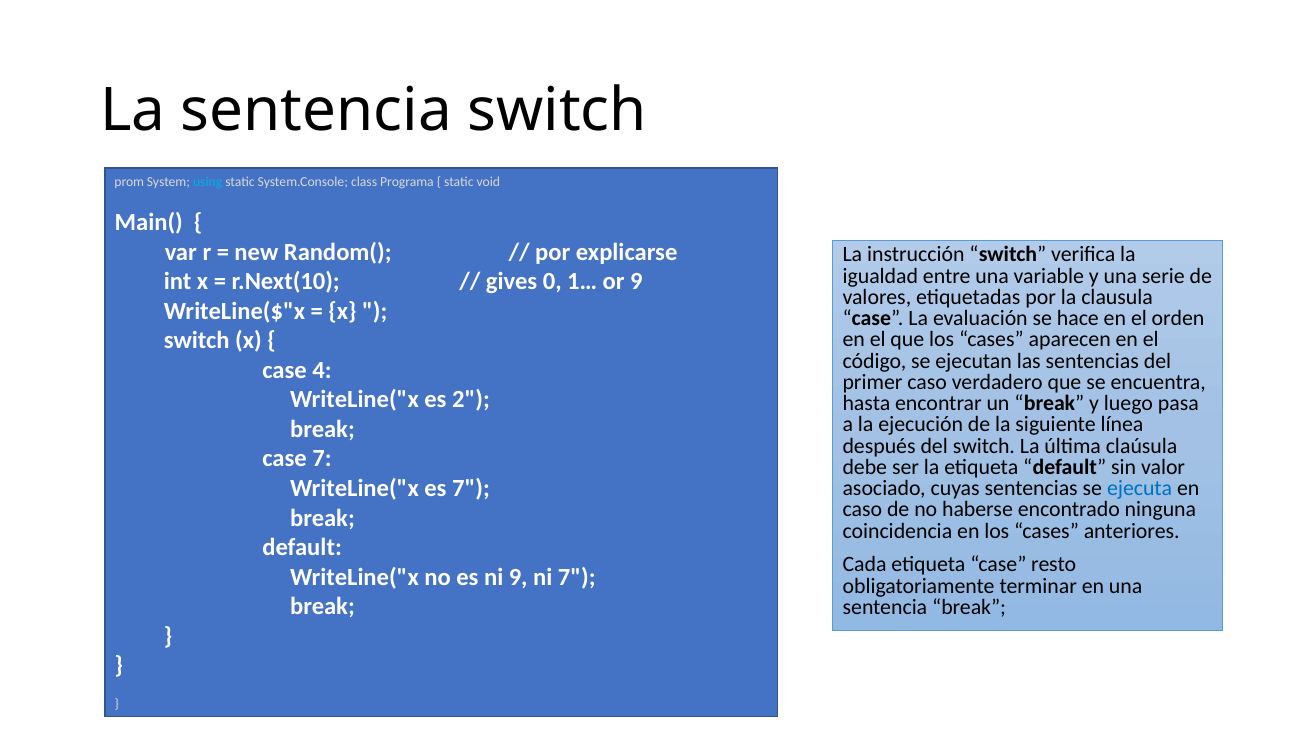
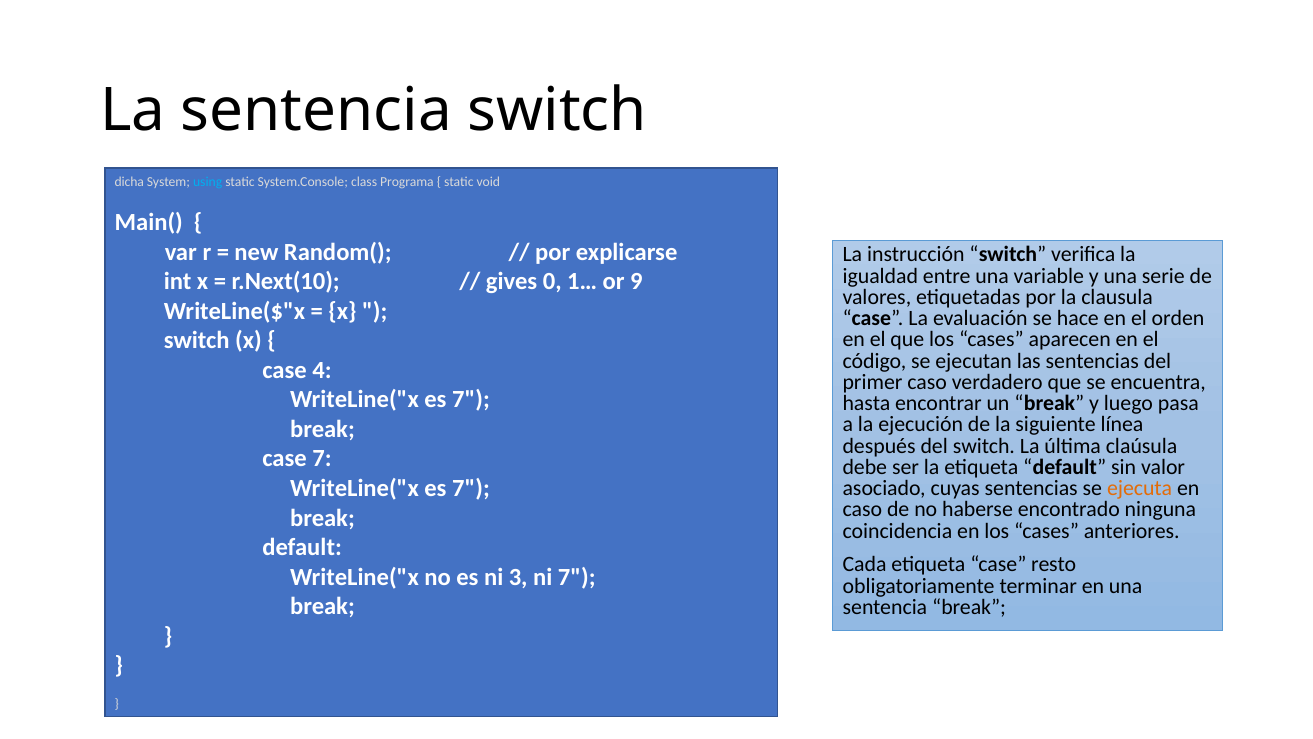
prom: prom -> dicha
2 at (471, 399): 2 -> 7
ejecuta colour: blue -> orange
ni 9: 9 -> 3
